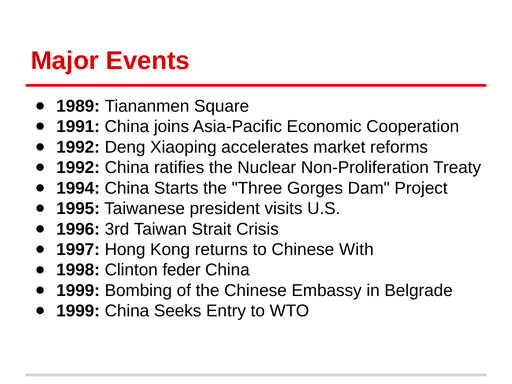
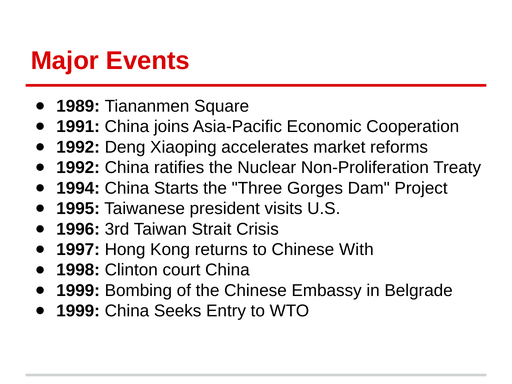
feder: feder -> court
